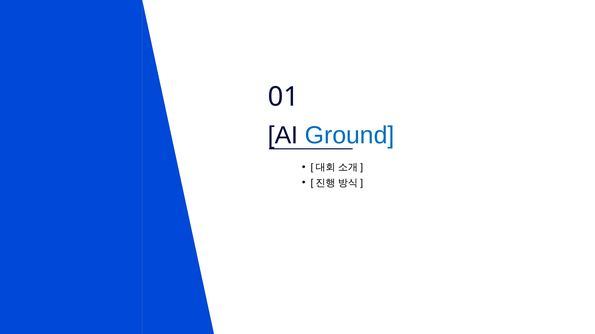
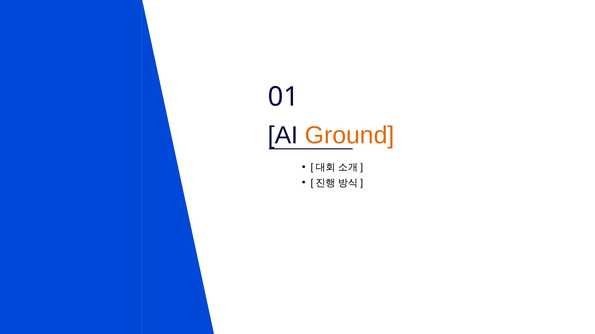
Ground colour: blue -> orange
